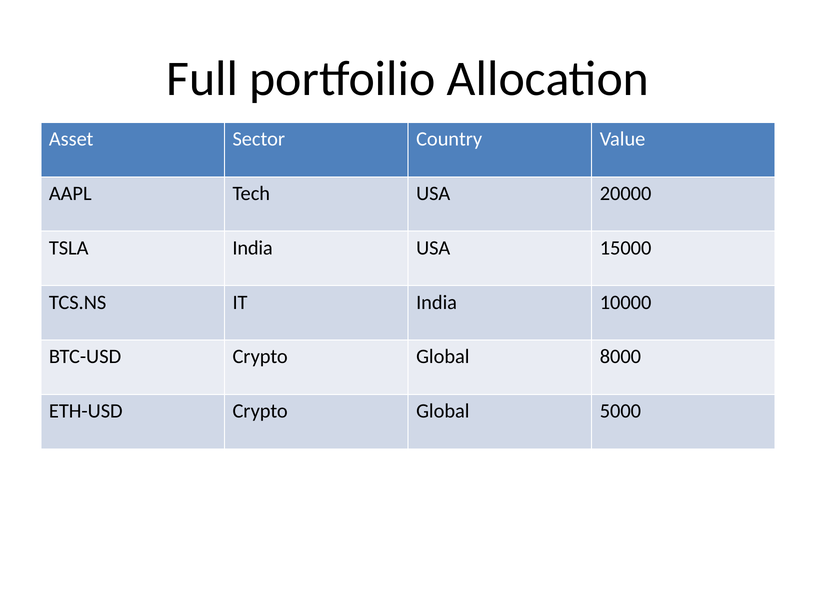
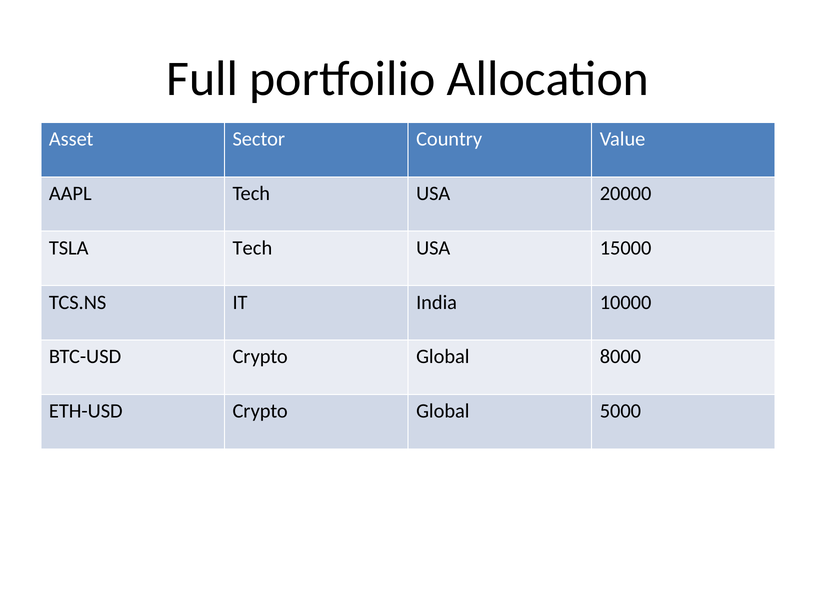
TSLA India: India -> Tech
